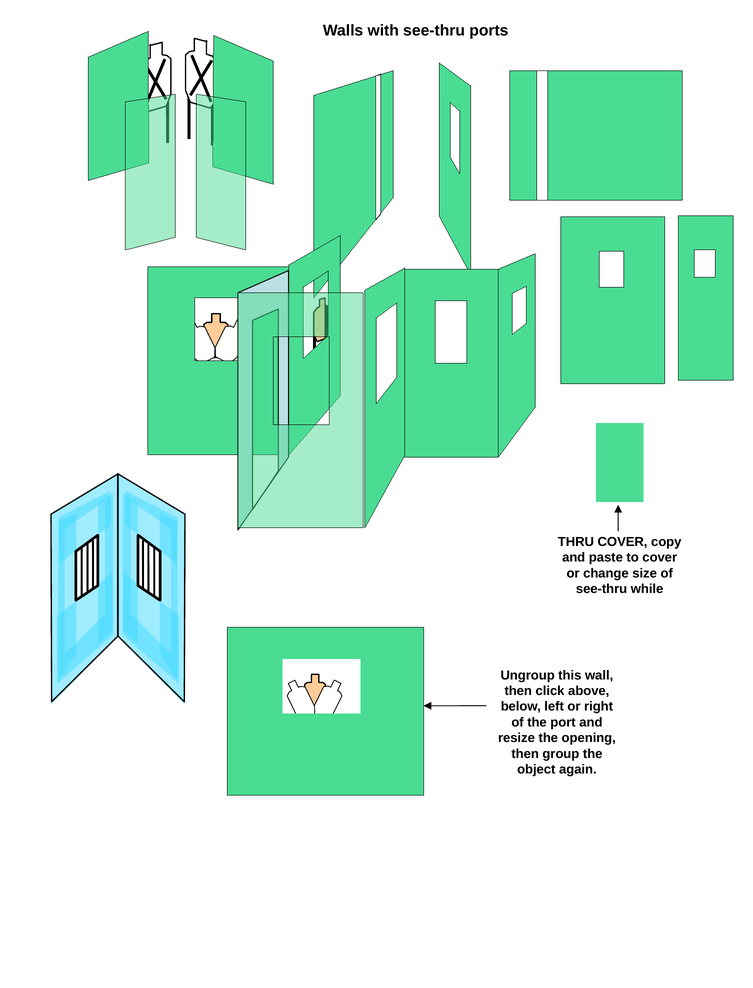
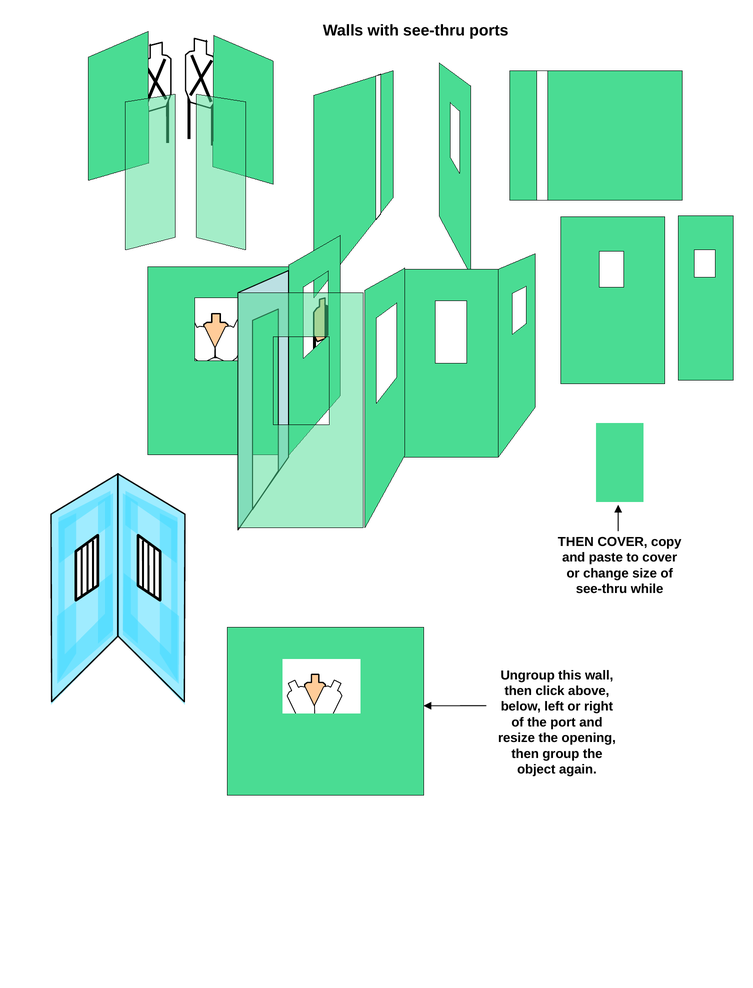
THRU at (576, 542): THRU -> THEN
